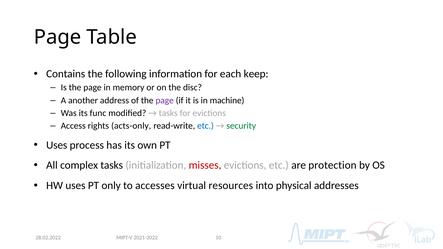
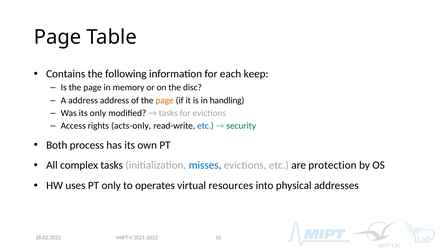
A another: another -> address
page at (165, 100) colour: purple -> orange
machine: machine -> handling
its func: func -> only
Uses at (57, 145): Uses -> Both
misses colour: red -> blue
accesses: accesses -> operates
